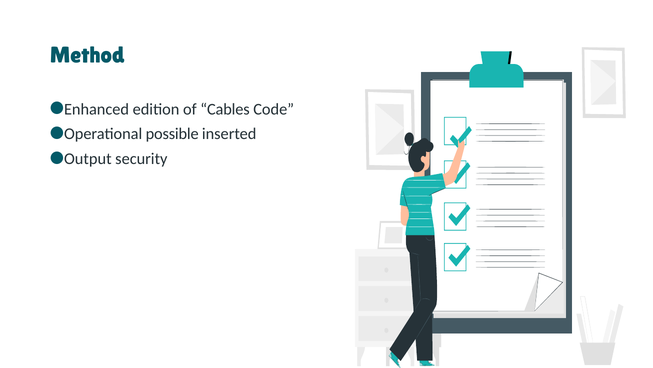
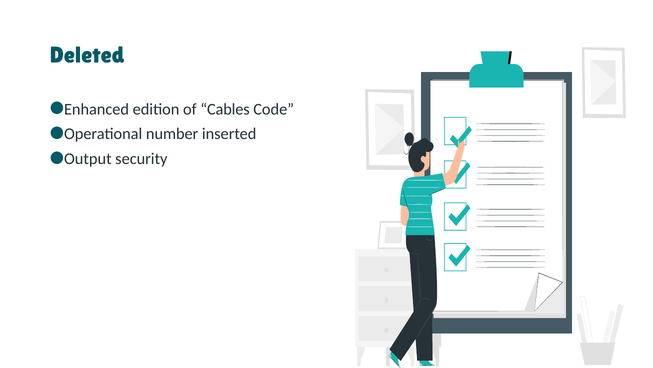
Method: Method -> Deleted
possible: possible -> number
